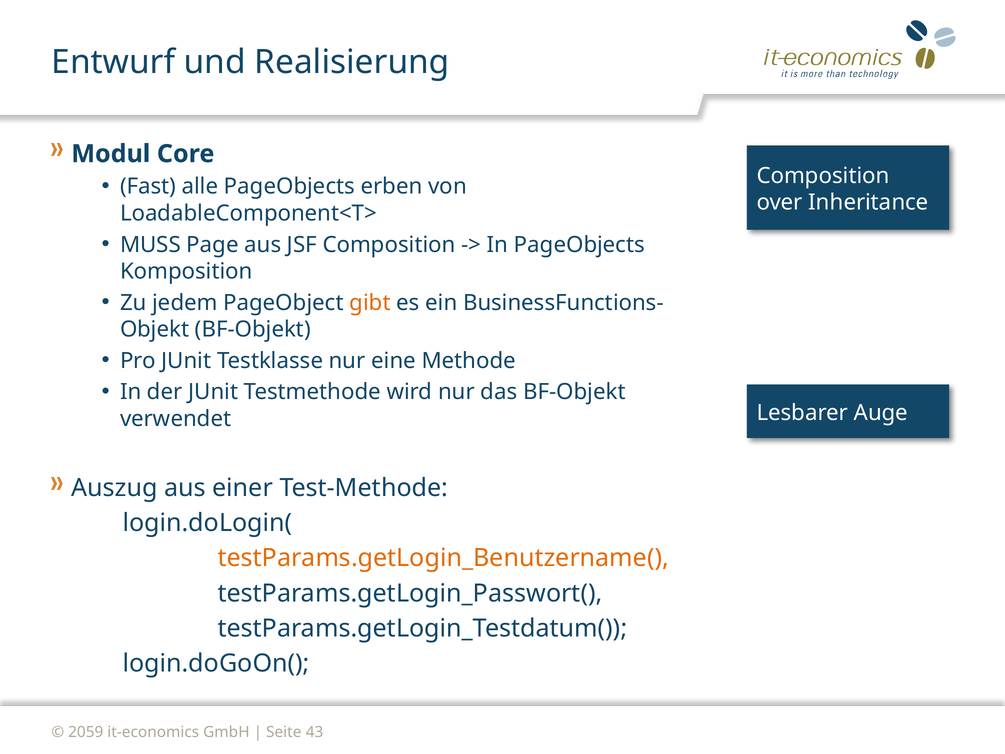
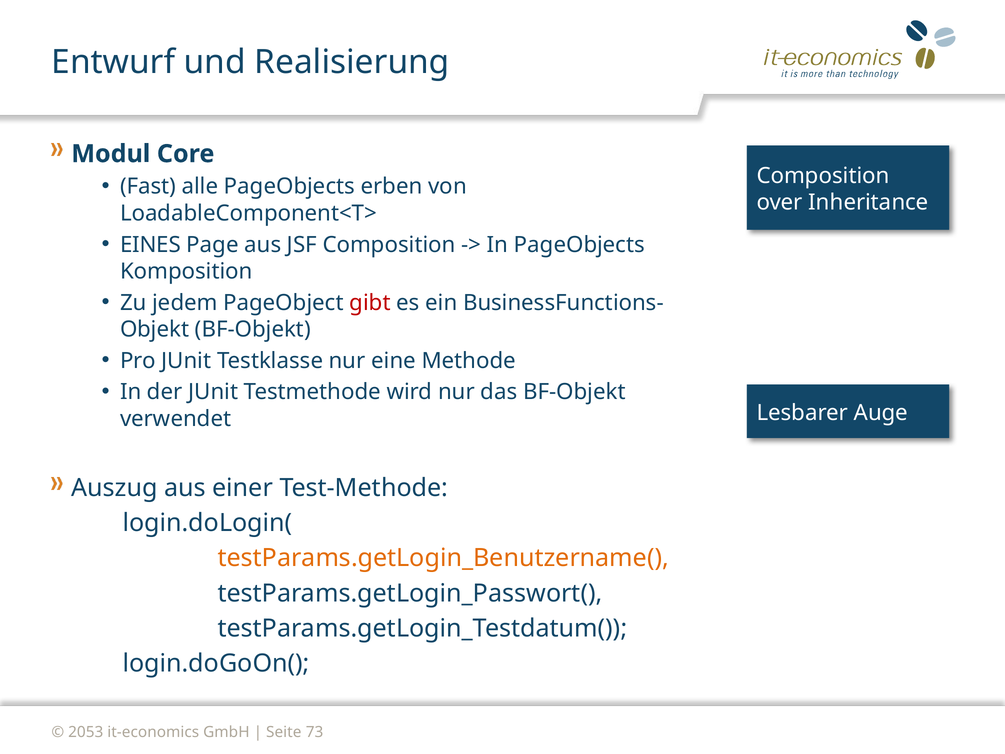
MUSS: MUSS -> EINES
gibt colour: orange -> red
2059: 2059 -> 2053
43: 43 -> 73
